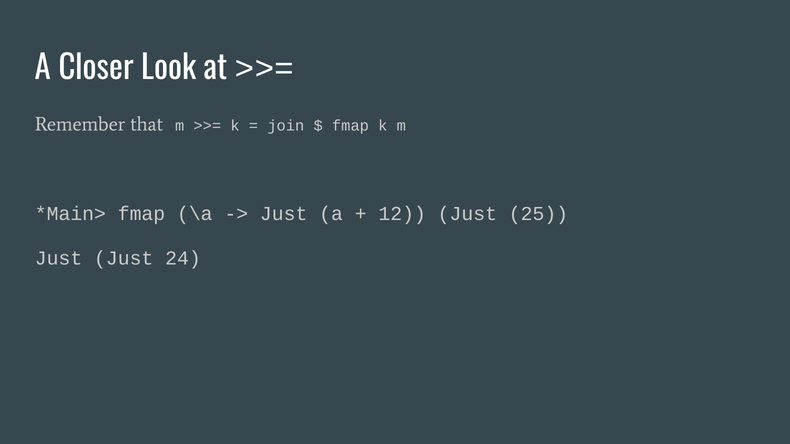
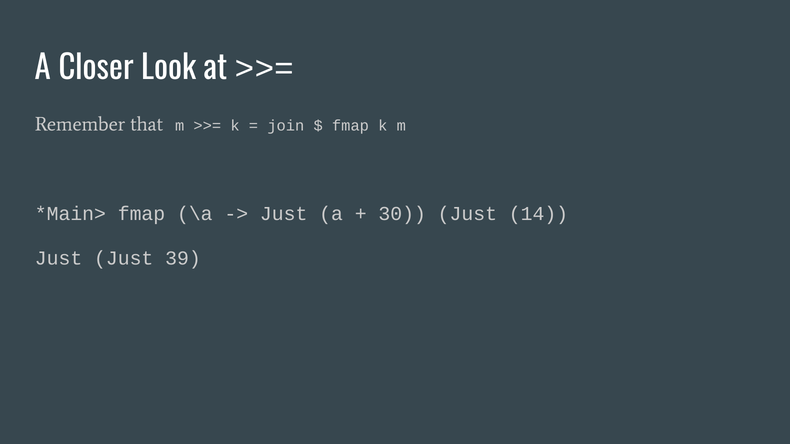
12: 12 -> 30
25: 25 -> 14
24: 24 -> 39
